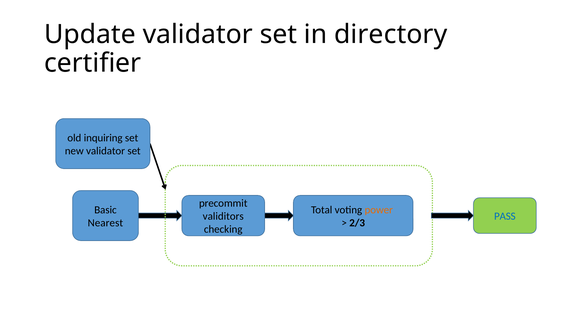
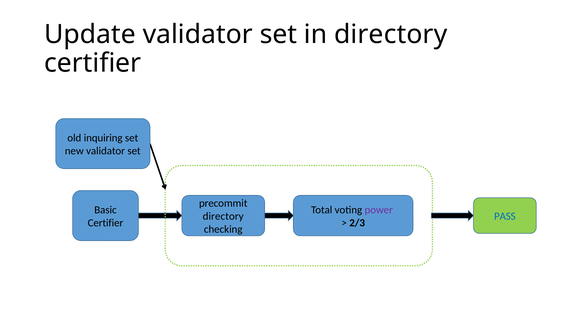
power colour: orange -> purple
validitors at (223, 217): validitors -> directory
Nearest at (105, 223): Nearest -> Certifier
